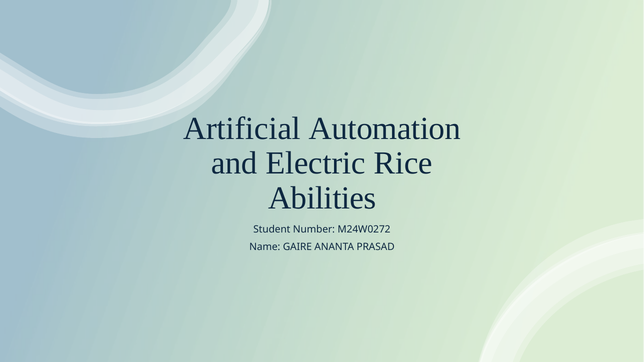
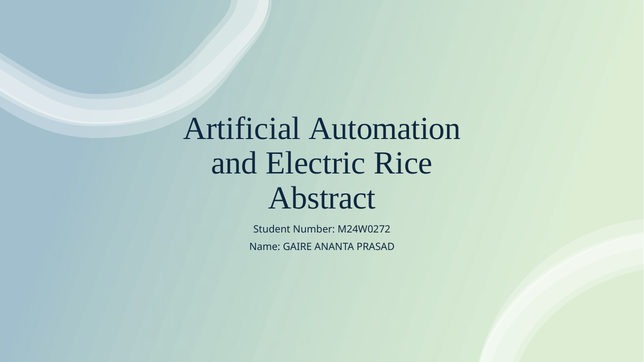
Abilities: Abilities -> Abstract
